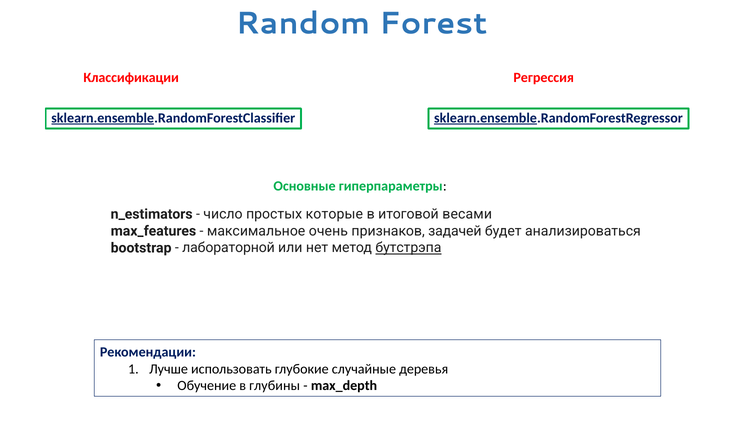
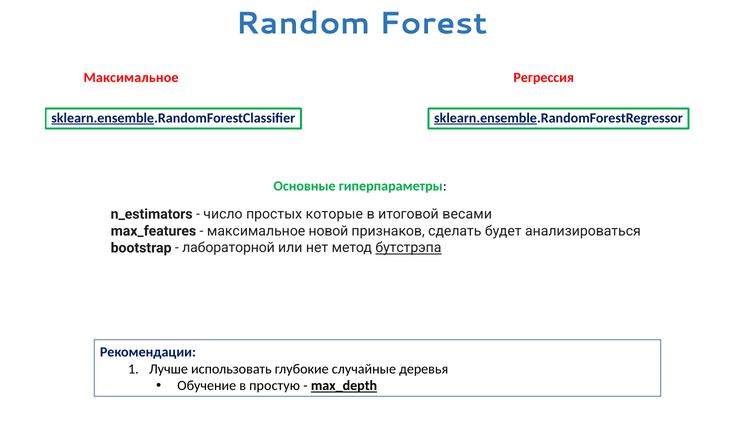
Классификации at (131, 77): Классификации -> Максимальное
очень: очень -> новой
задачей: задачей -> сделать
глубины: глубины -> простую
max_depth underline: none -> present
